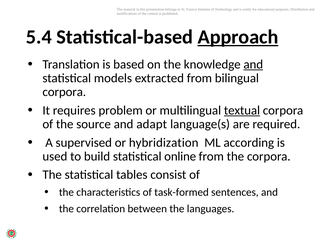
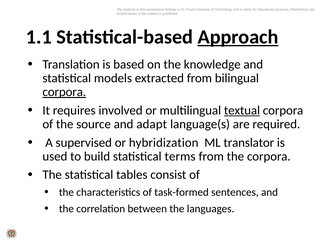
5.4: 5.4 -> 1.1
and at (253, 65) underline: present -> none
corpora at (64, 92) underline: none -> present
problem: problem -> involved
according: according -> translator
online: online -> terms
